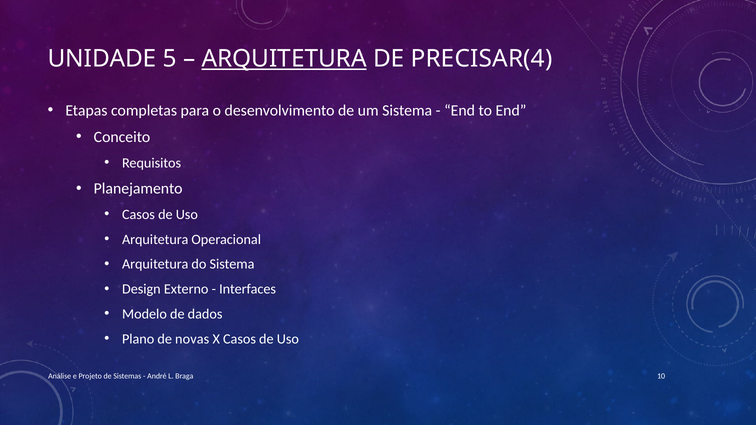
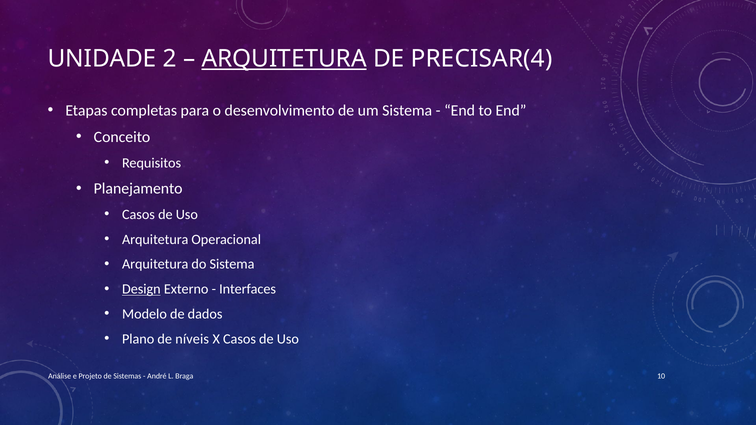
5: 5 -> 2
Design underline: none -> present
novas: novas -> níveis
